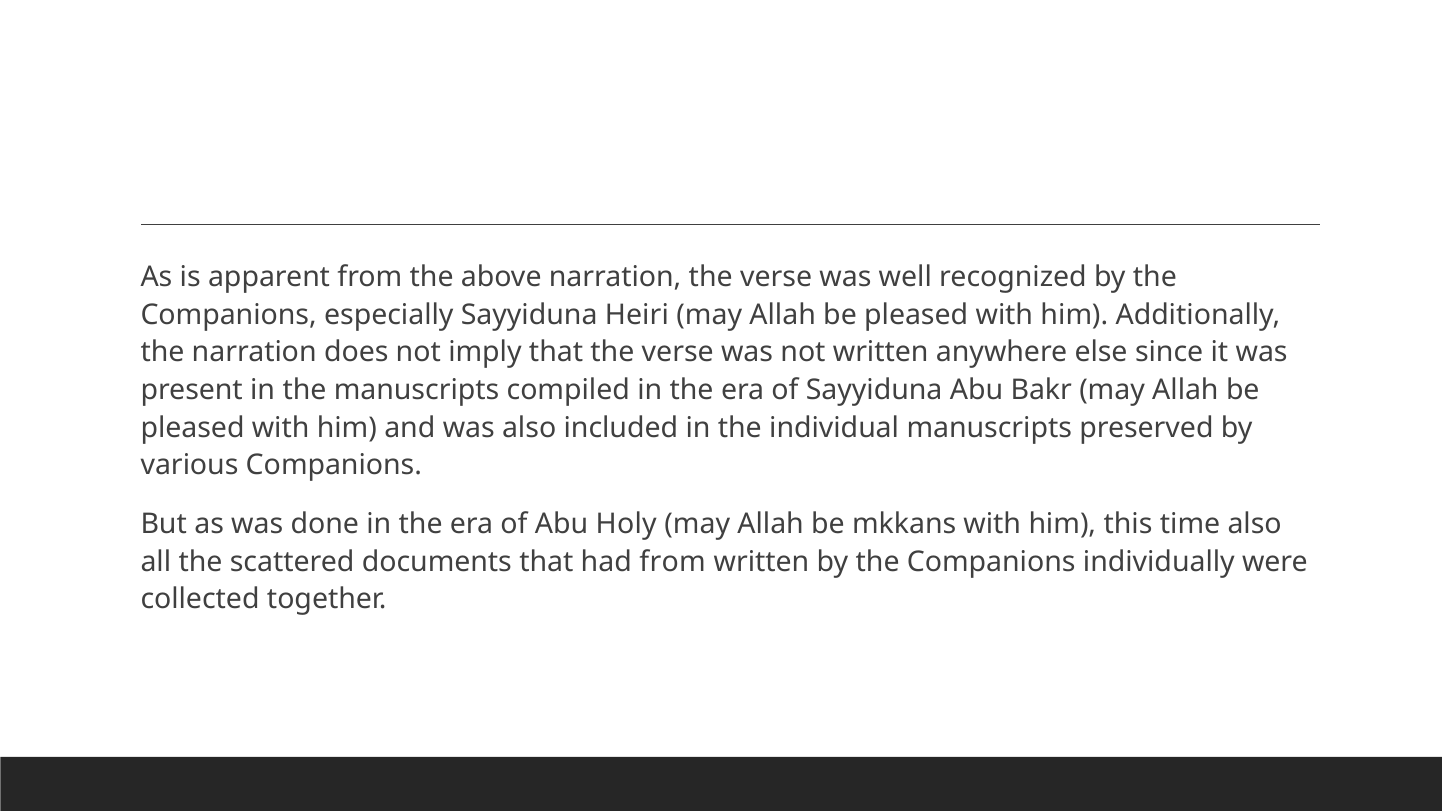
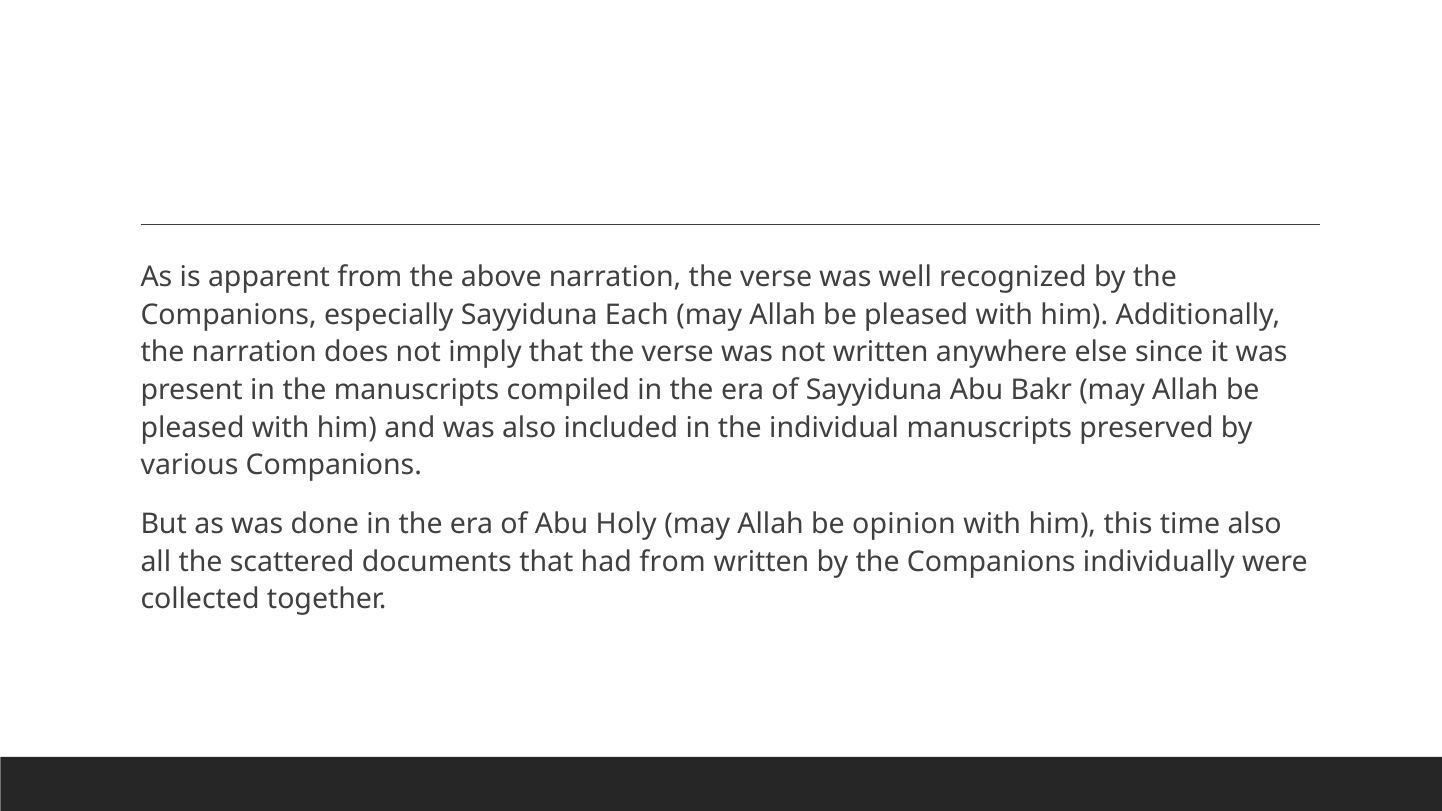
Heiri: Heiri -> Each
mkkans: mkkans -> opinion
